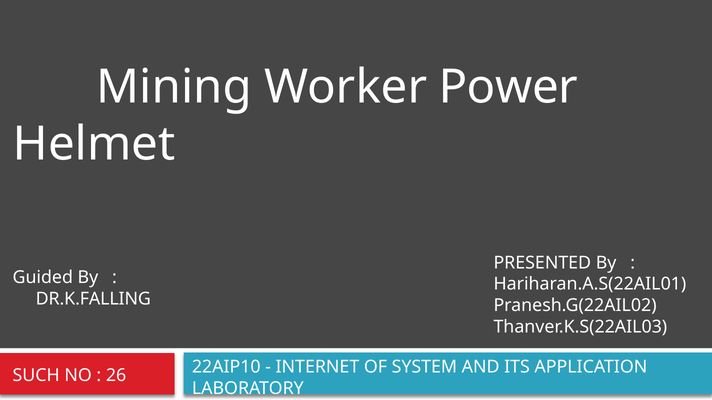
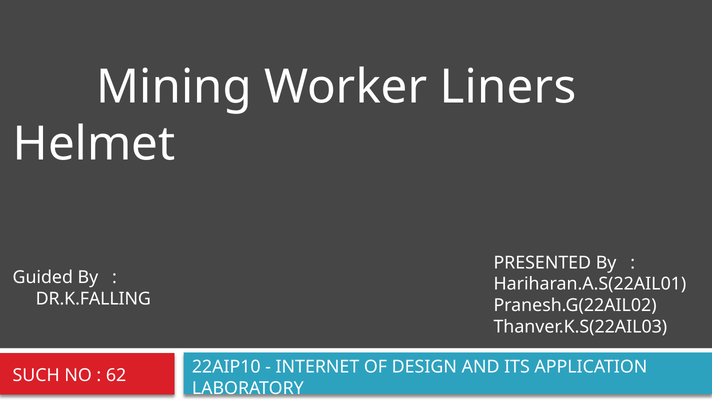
Power: Power -> Liners
SYSTEM: SYSTEM -> DESIGN
26: 26 -> 62
